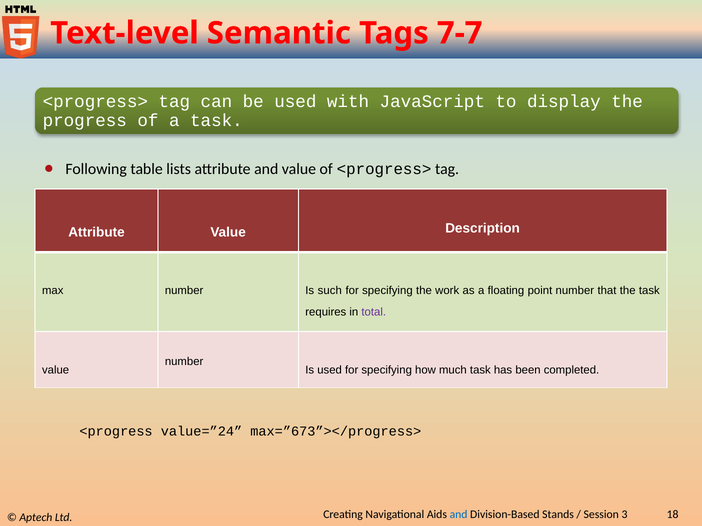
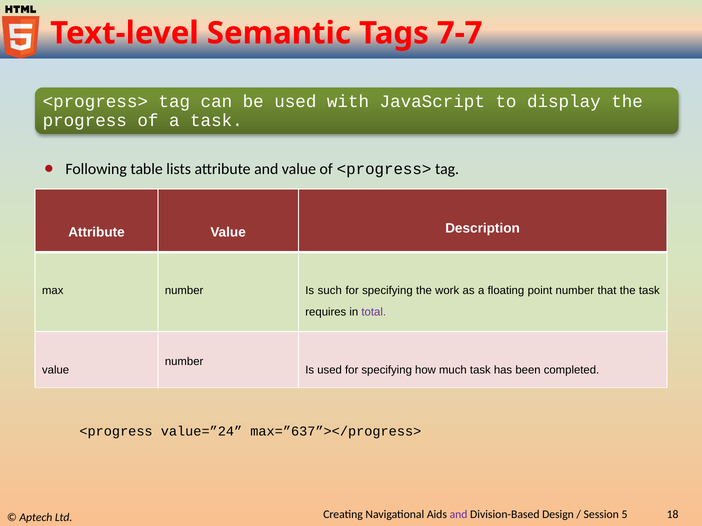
max=”673”></progress>: max=”673”></progress> -> max=”637”></progress>
and at (459, 515) colour: blue -> purple
Stands: Stands -> Design
3: 3 -> 5
